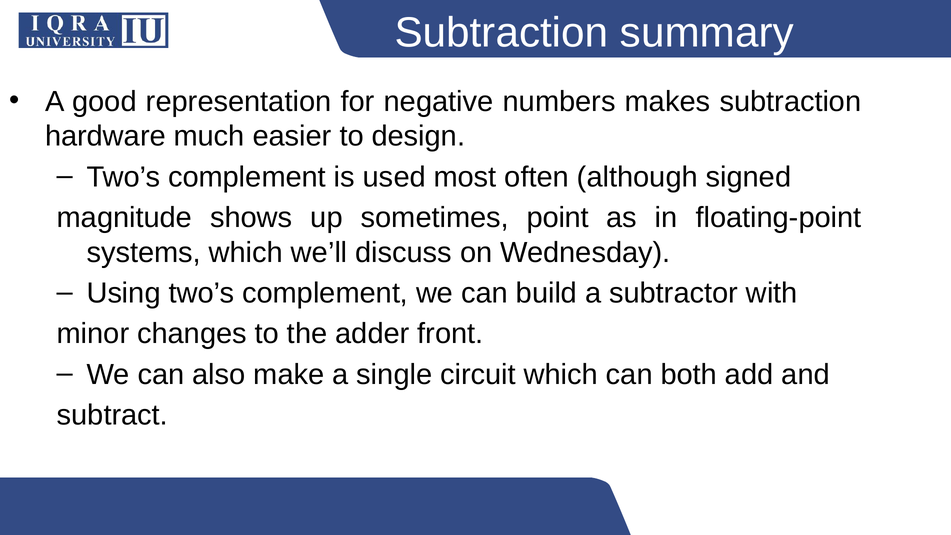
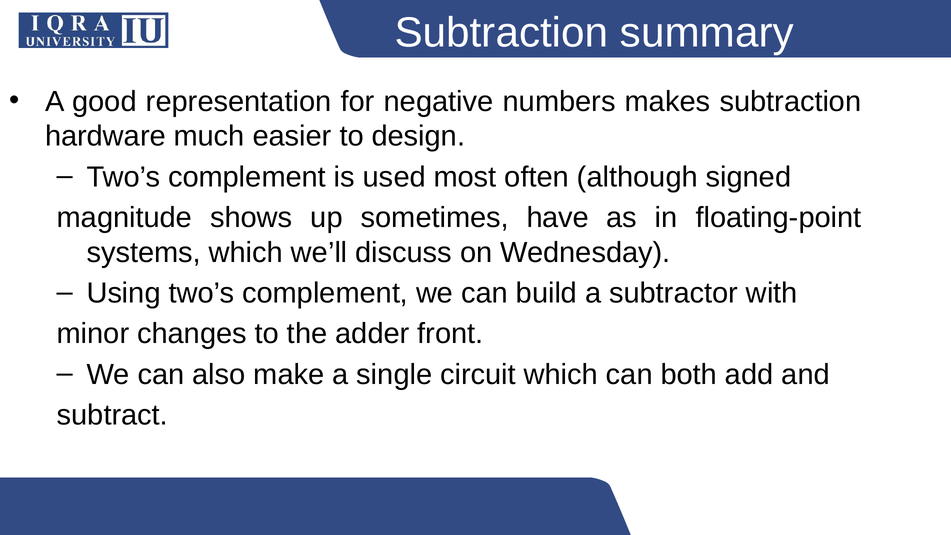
point: point -> have
